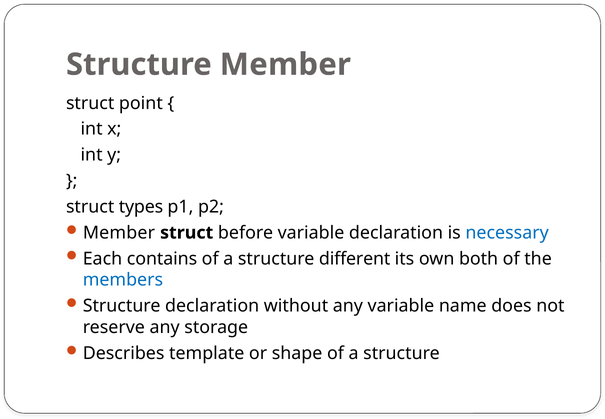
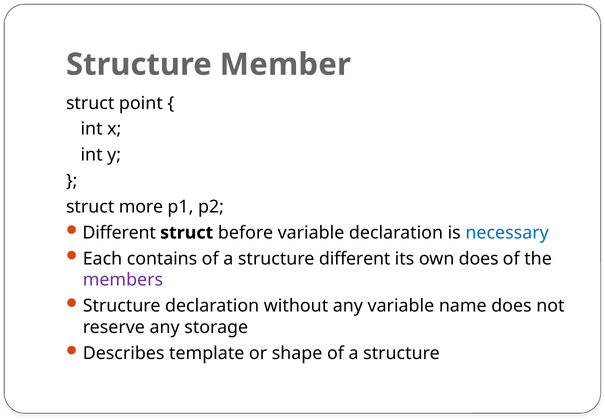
types: types -> more
Member at (119, 233): Member -> Different
own both: both -> does
members colour: blue -> purple
